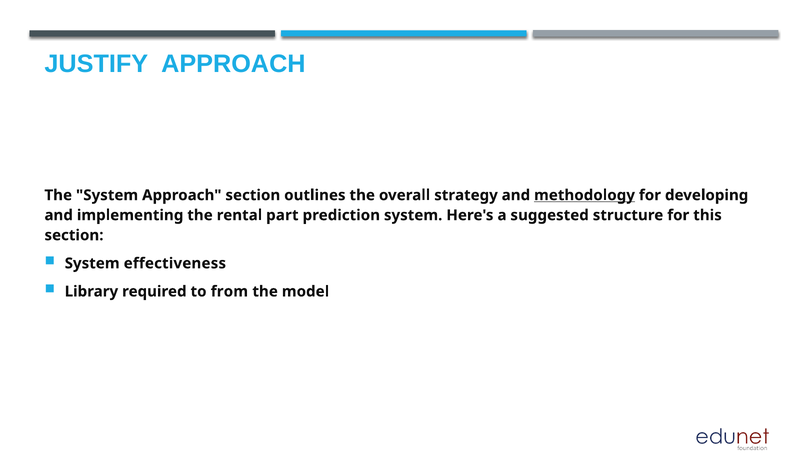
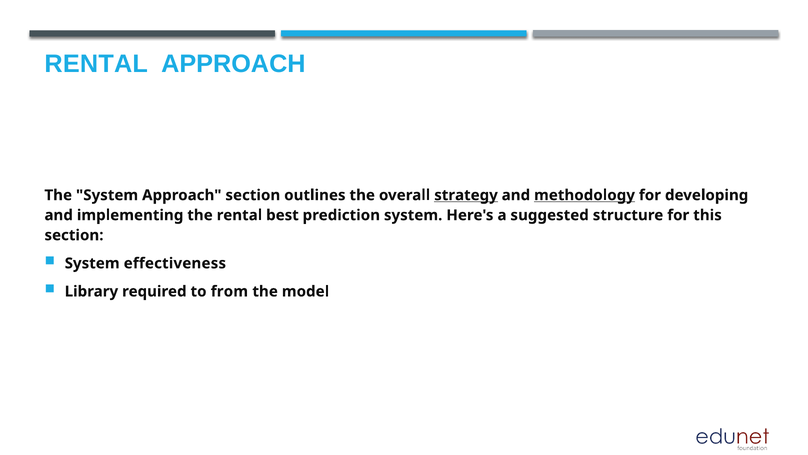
JUSTIFY at (96, 64): JUSTIFY -> RENTAL
strategy underline: none -> present
part: part -> best
